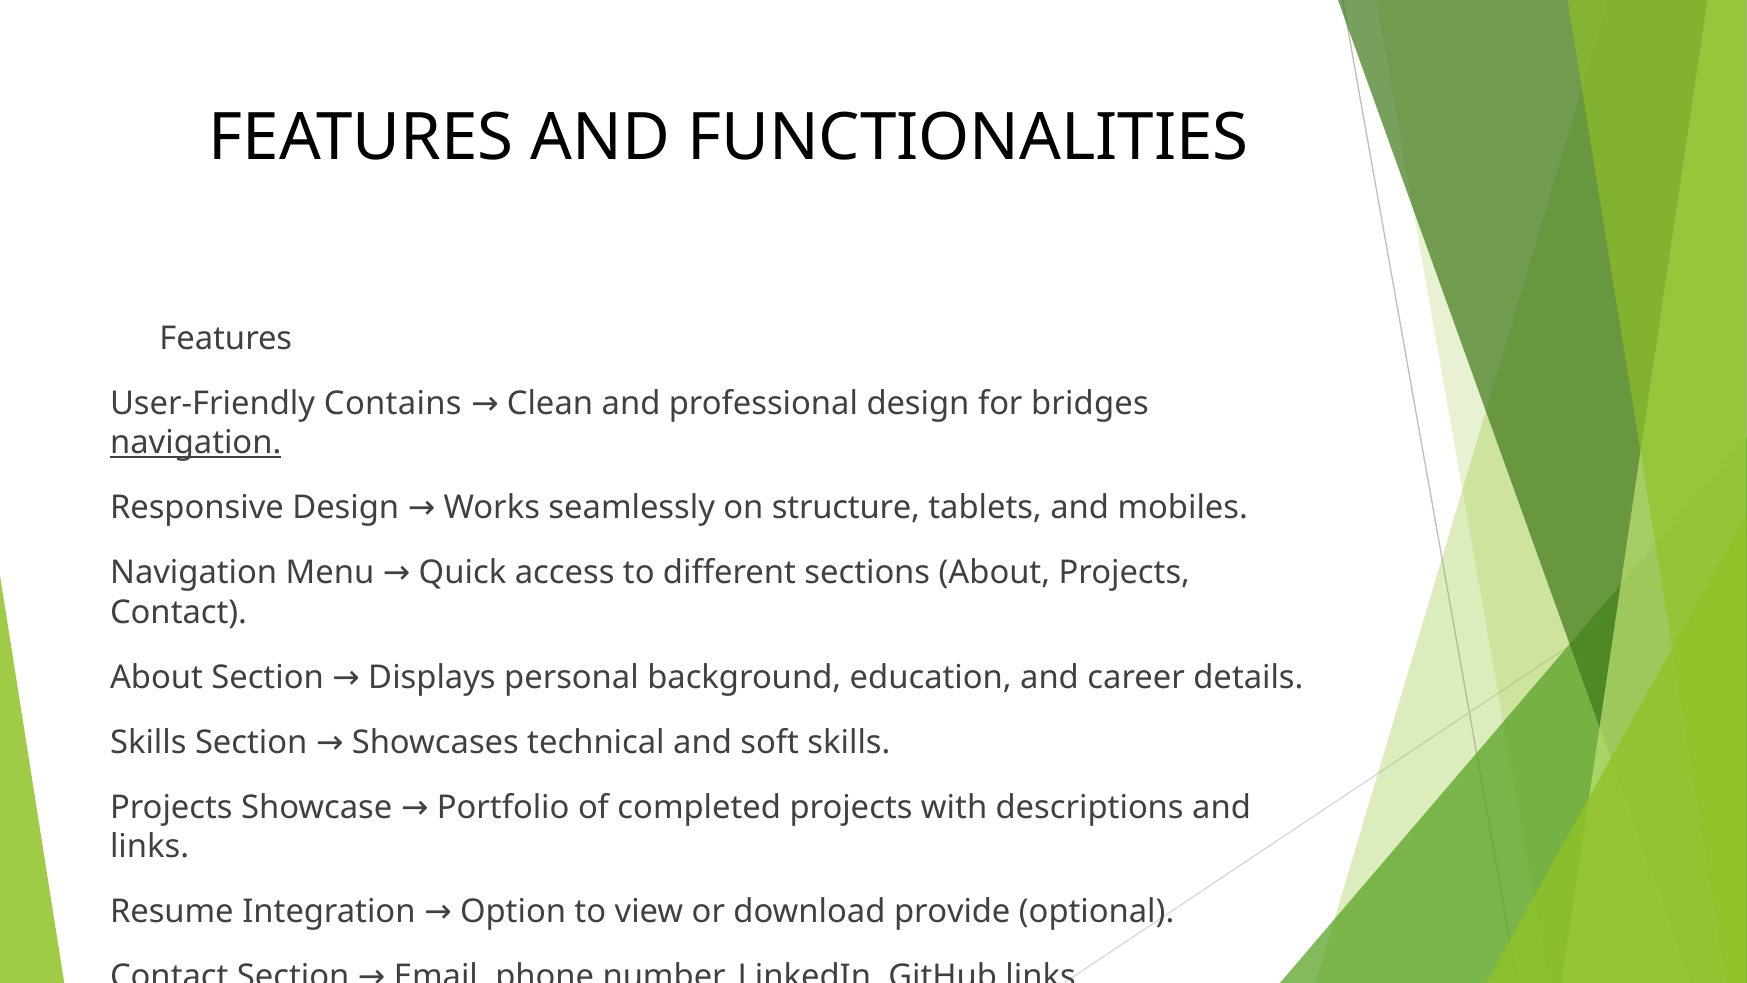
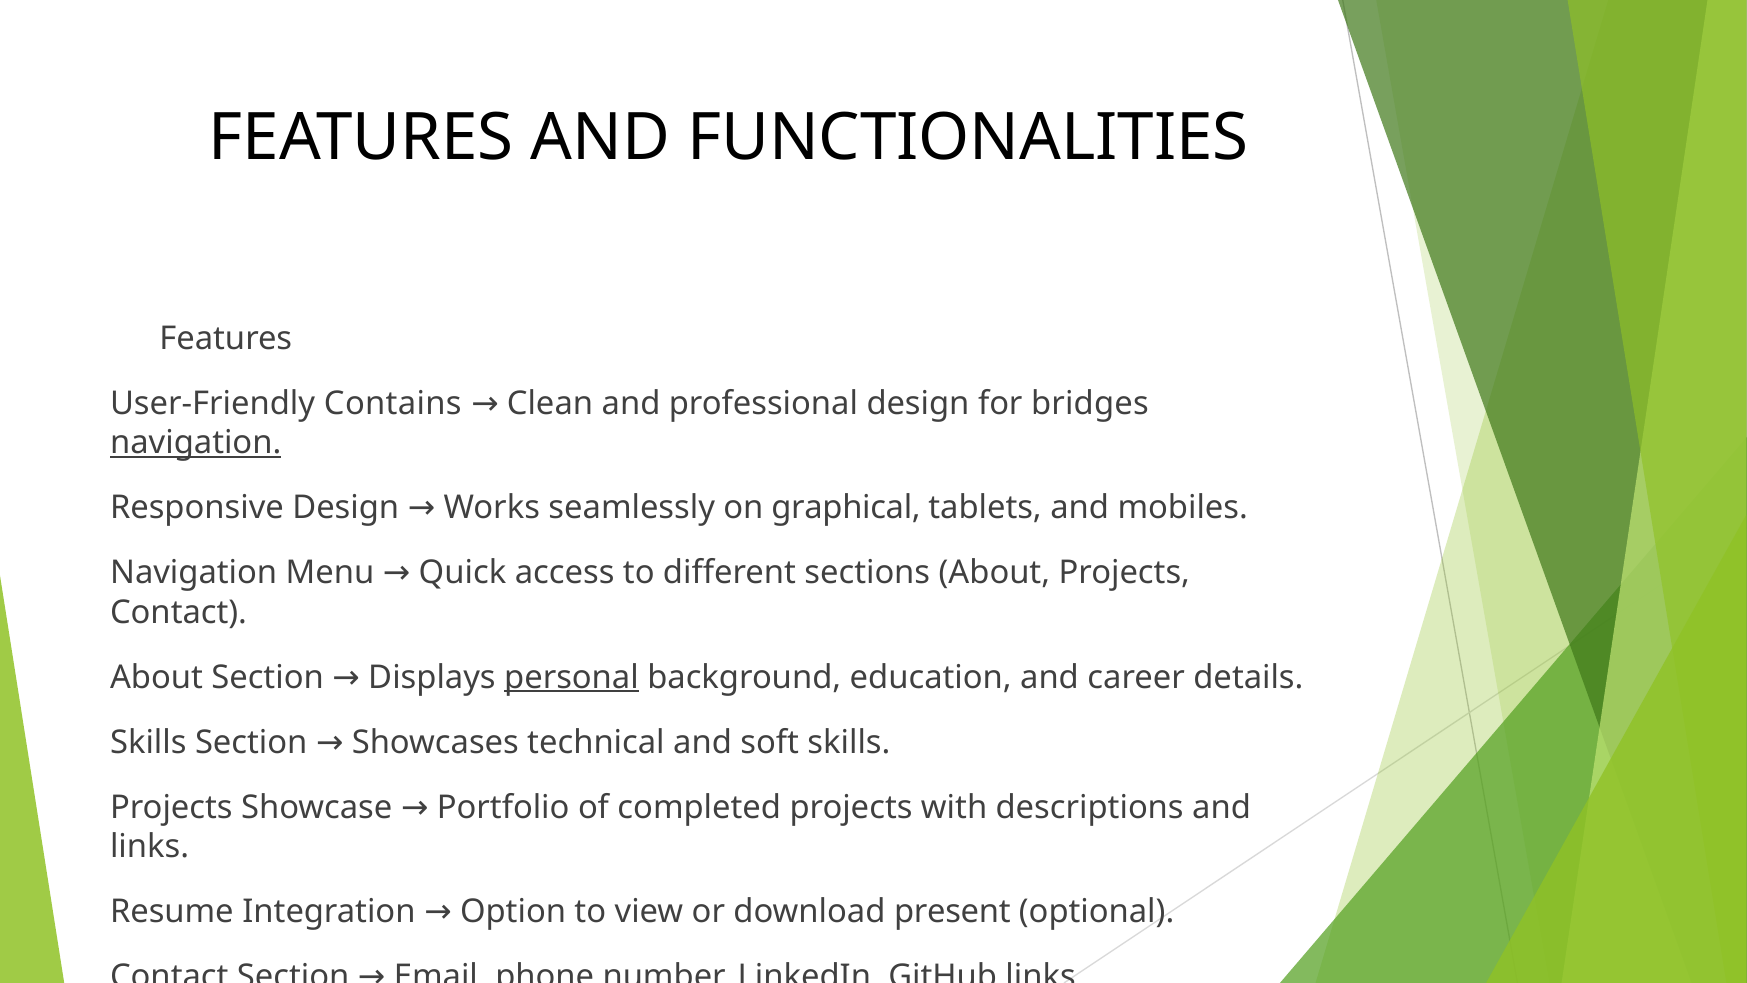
structure: structure -> graphical
personal underline: none -> present
provide: provide -> present
